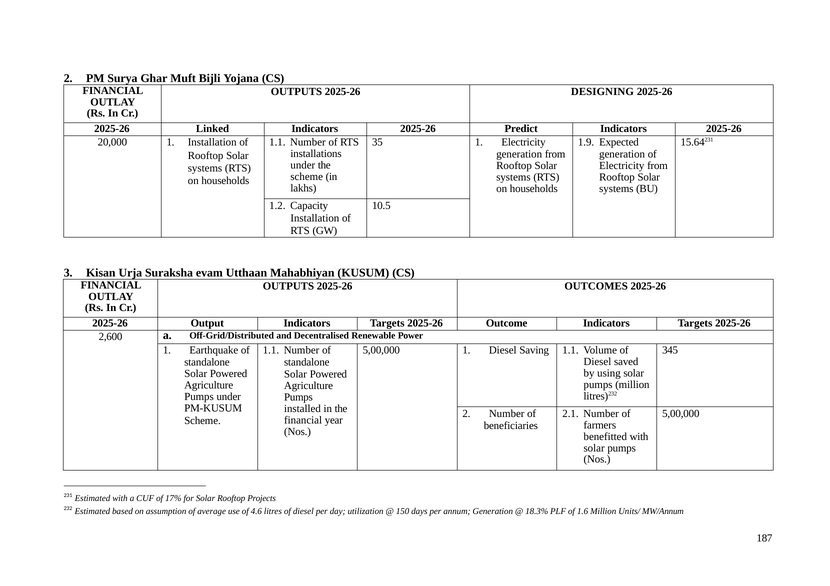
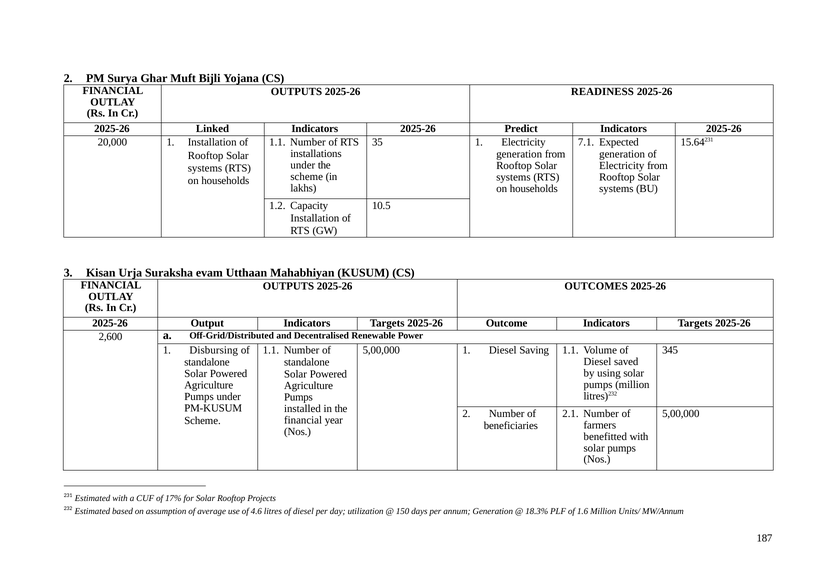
DESIGNING: DESIGNING -> READINESS
1.9: 1.9 -> 7.1
Earthquake: Earthquake -> Disbursing
